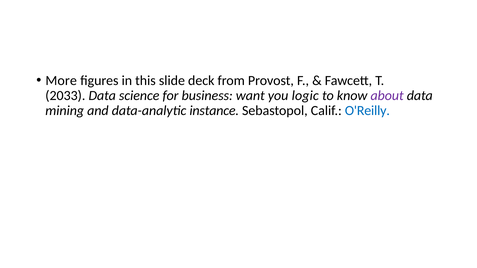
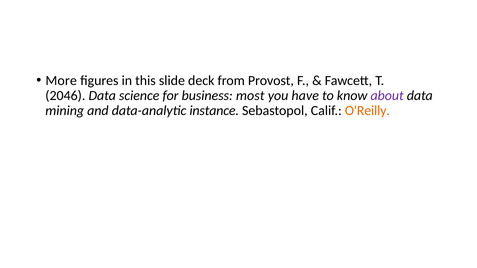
2033: 2033 -> 2046
want: want -> most
logic: logic -> have
O'Reilly colour: blue -> orange
